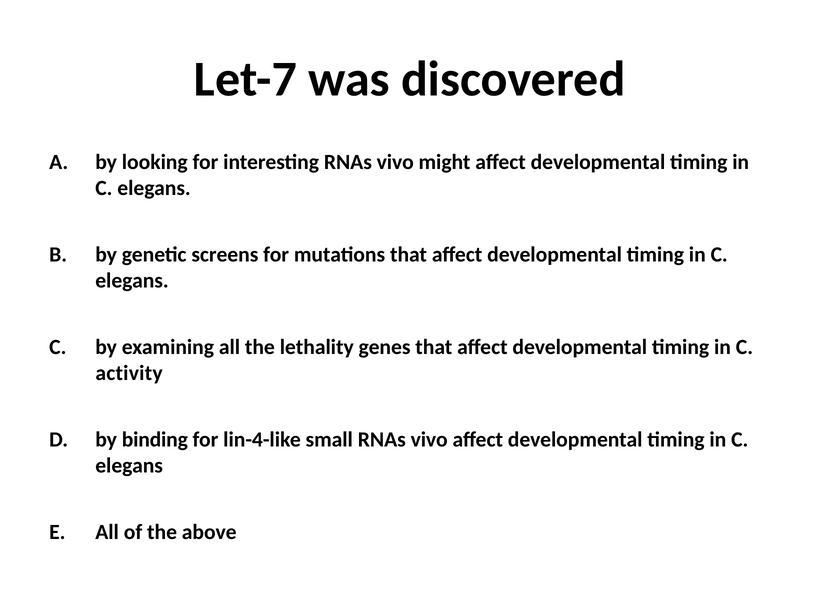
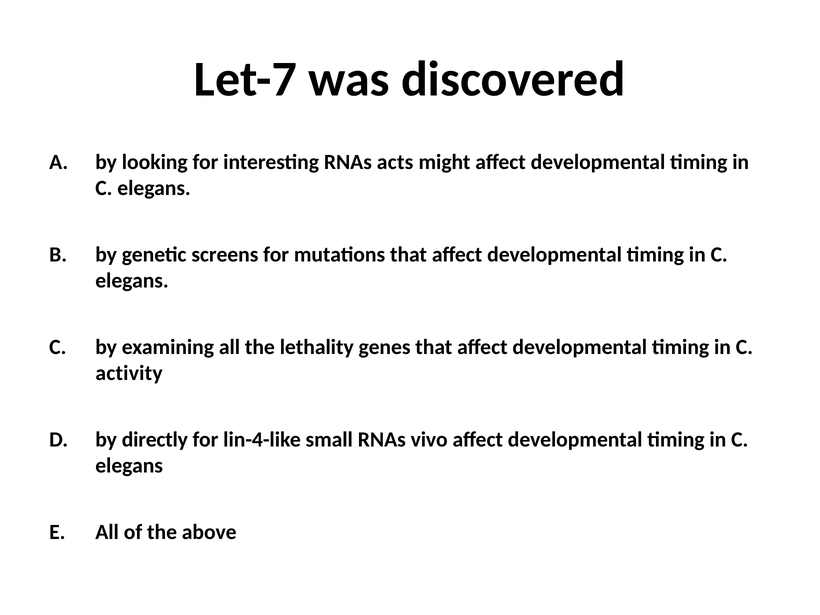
interesting RNAs vivo: vivo -> acts
binding: binding -> directly
